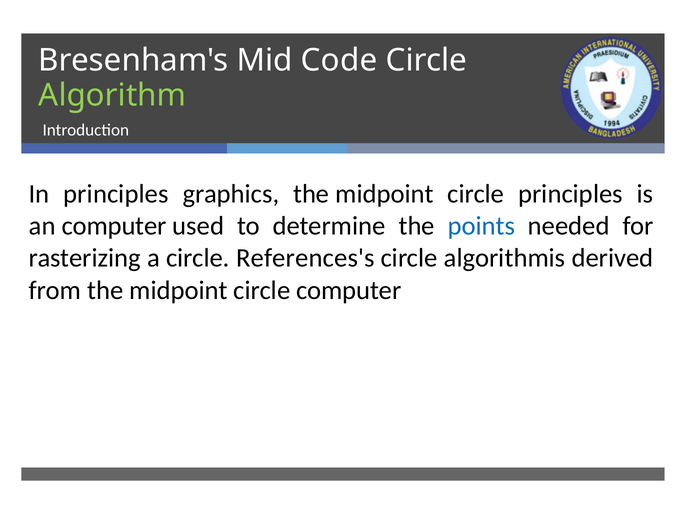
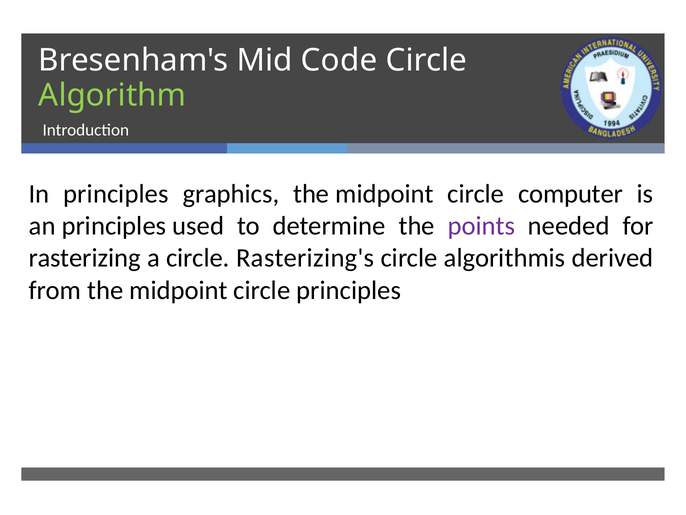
circle principles: principles -> computer
an computer: computer -> principles
points colour: blue -> purple
References's: References's -> Rasterizing's
circle computer: computer -> principles
